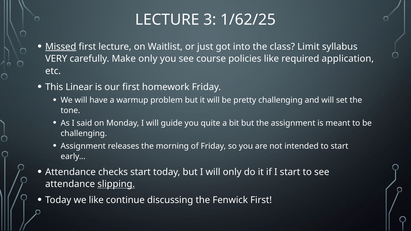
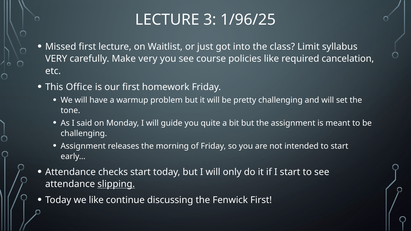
1/62/25: 1/62/25 -> 1/96/25
Missed underline: present -> none
Make only: only -> very
application: application -> cancelation
Linear: Linear -> Office
